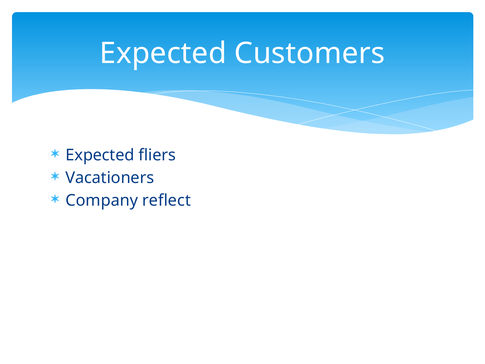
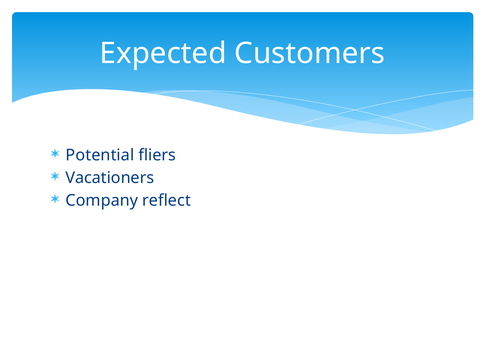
Expected at (100, 155): Expected -> Potential
